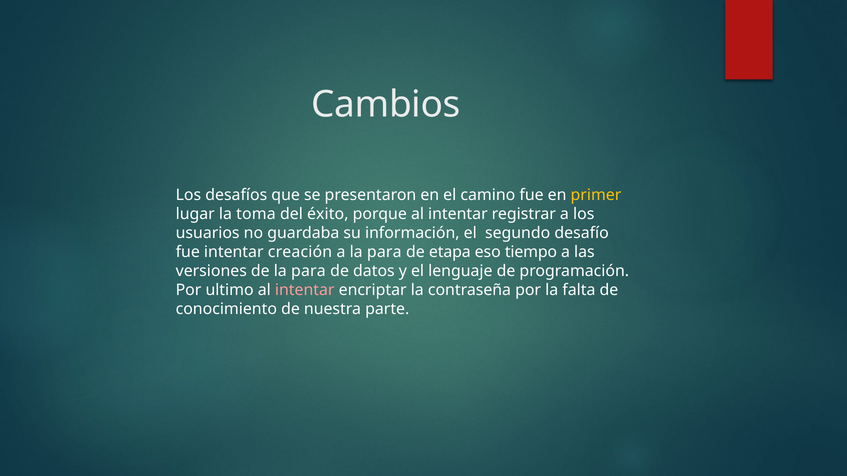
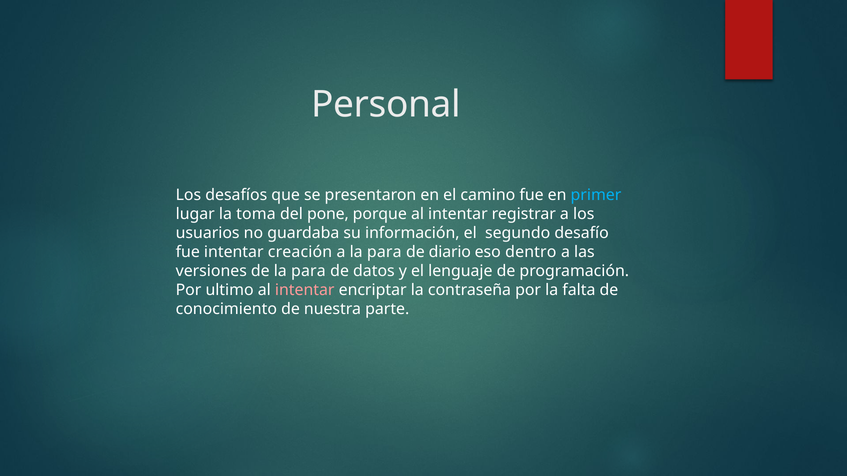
Cambios: Cambios -> Personal
primer colour: yellow -> light blue
éxito: éxito -> pone
etapa: etapa -> diario
tiempo: tiempo -> dentro
